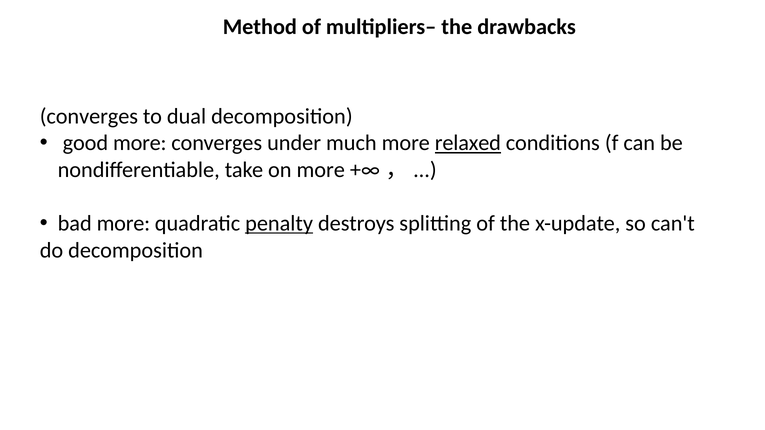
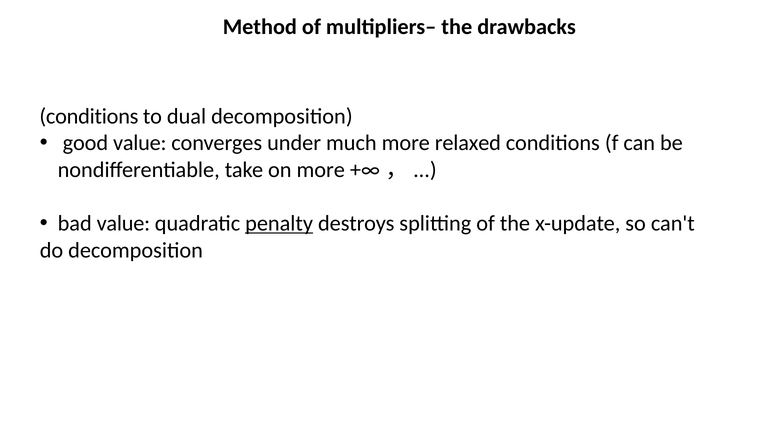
converges at (89, 116): converges -> conditions
good more: more -> value
relaxed underline: present -> none
bad more: more -> value
